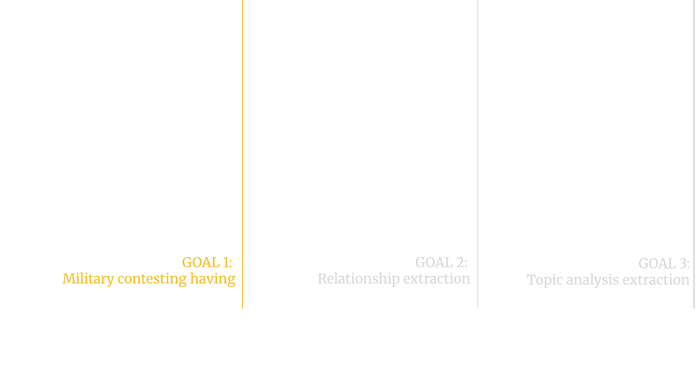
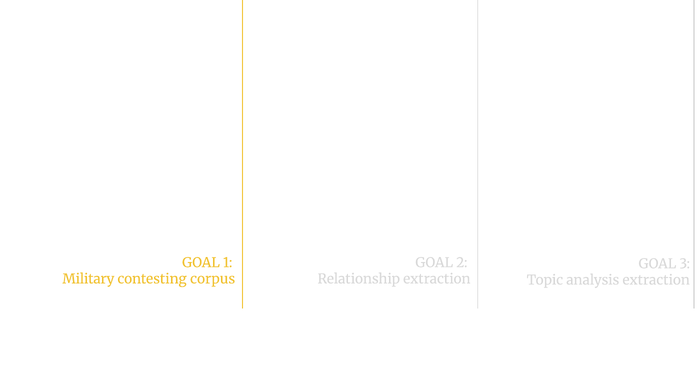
having: having -> corpus
